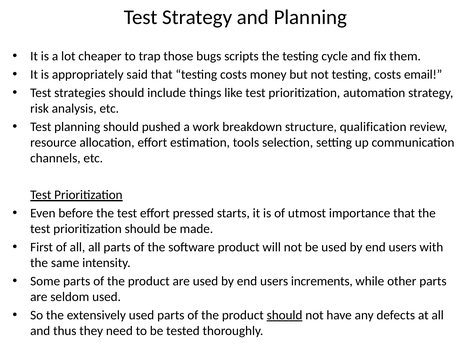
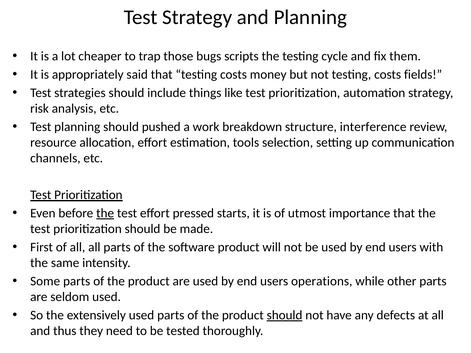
email: email -> fields
qualification: qualification -> interference
the at (105, 213) underline: none -> present
increments: increments -> operations
